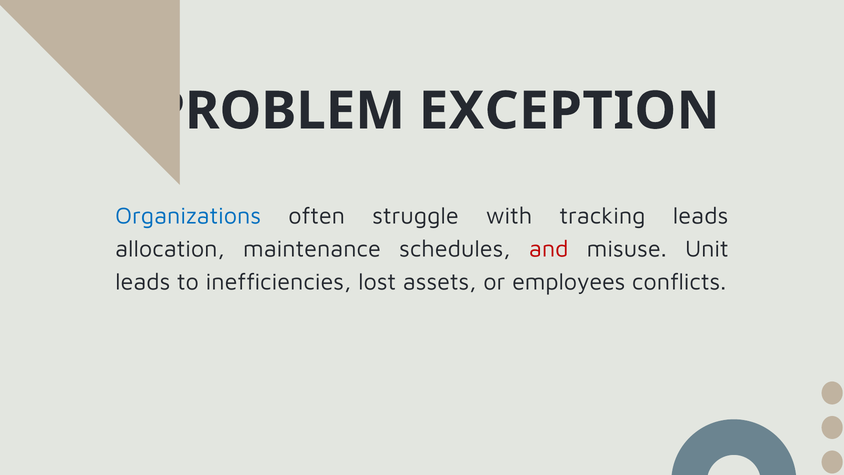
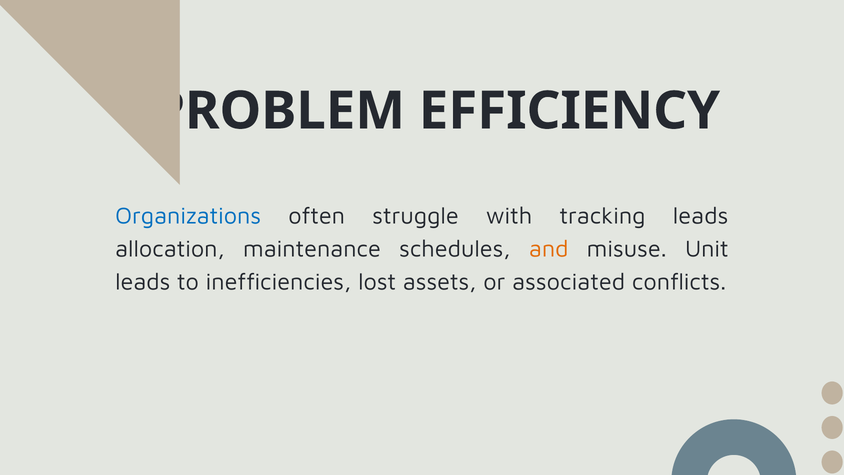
EXCEPTION: EXCEPTION -> EFFICIENCY
and colour: red -> orange
employees: employees -> associated
